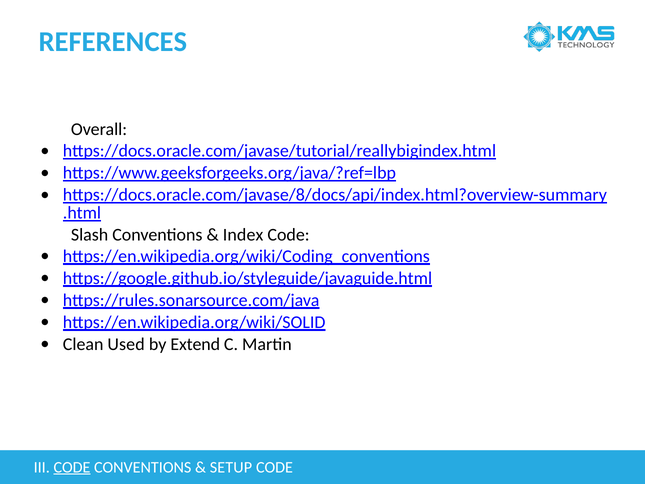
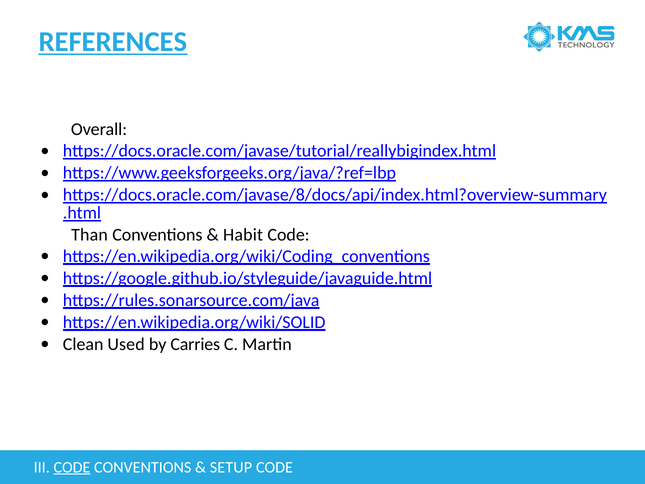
REFERENCES underline: none -> present
Slash: Slash -> Than
Index: Index -> Habit
Extend: Extend -> Carries
